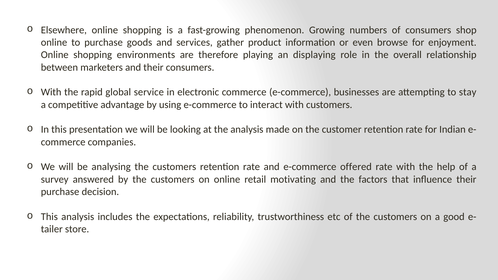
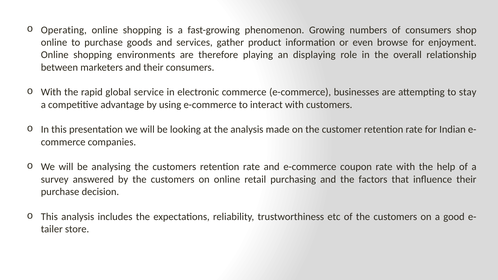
Elsewhere: Elsewhere -> Operating
offered: offered -> coupon
motivating: motivating -> purchasing
